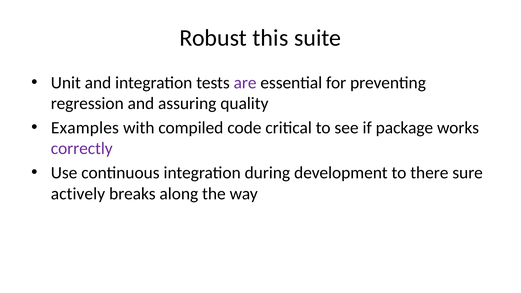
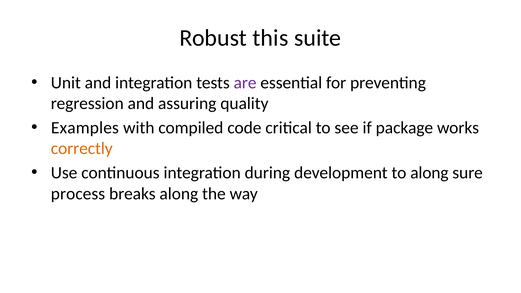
correctly colour: purple -> orange
to there: there -> along
actively: actively -> process
